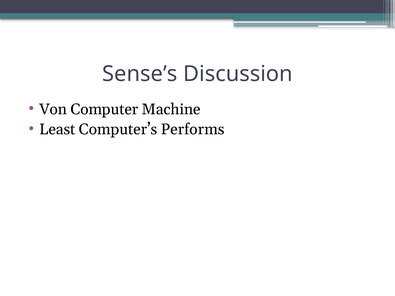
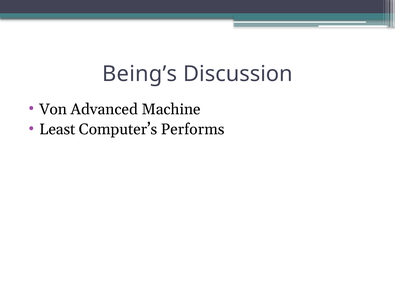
Sense’s: Sense’s -> Being’s
Computer: Computer -> Advanced
